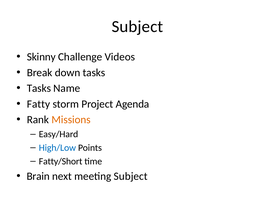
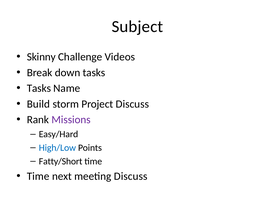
Fatty: Fatty -> Build
Project Agenda: Agenda -> Discuss
Missions colour: orange -> purple
Brain at (38, 176): Brain -> Time
meeting Subject: Subject -> Discuss
